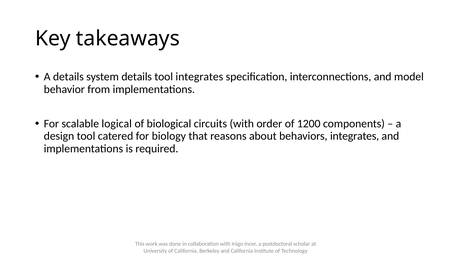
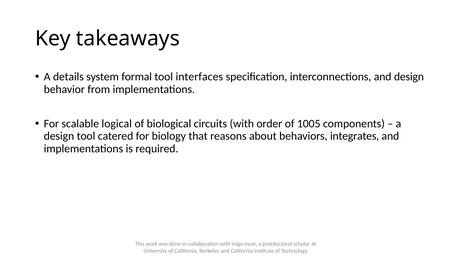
system details: details -> formal
tool integrates: integrates -> interfaces
and model: model -> design
1200: 1200 -> 1005
